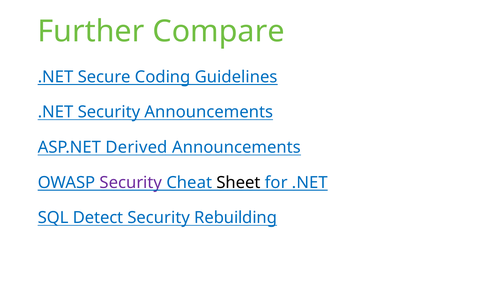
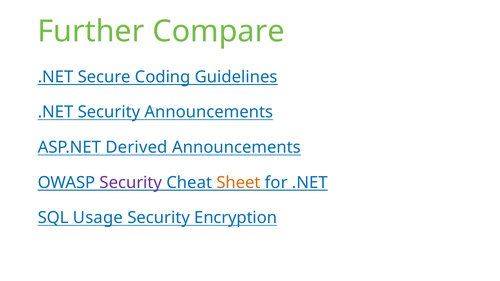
Sheet colour: black -> orange
Detect: Detect -> Usage
Rebuilding: Rebuilding -> Encryption
